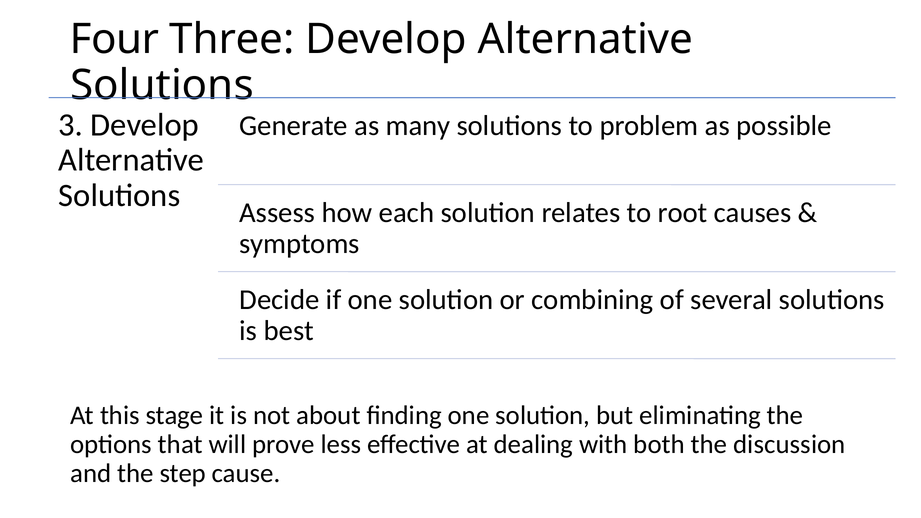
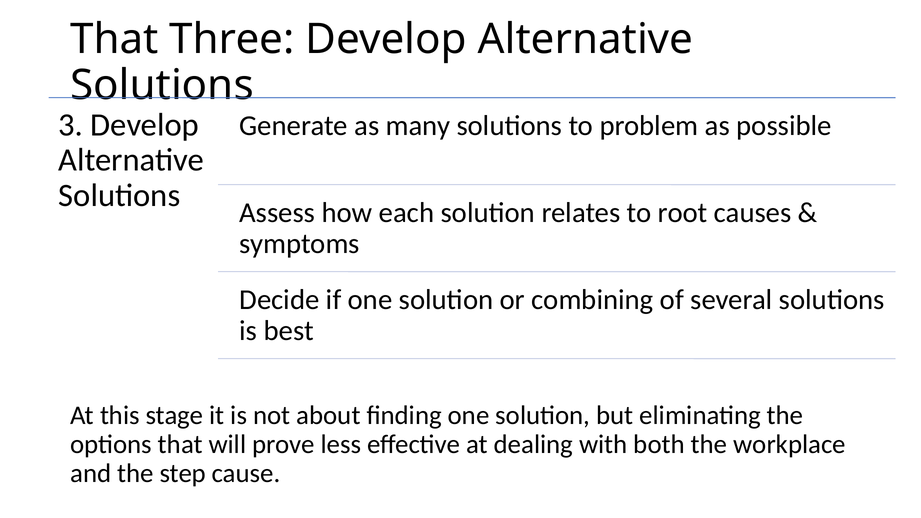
Four at (114, 40): Four -> That
discussion: discussion -> workplace
